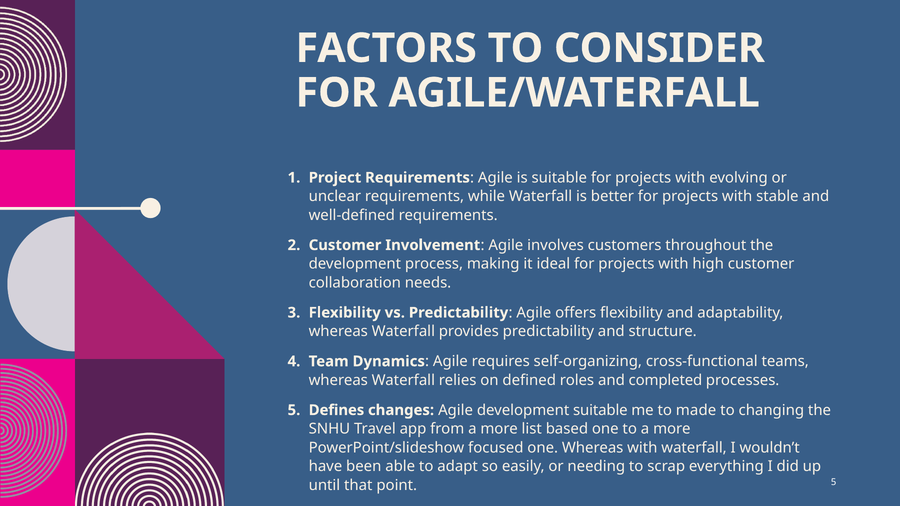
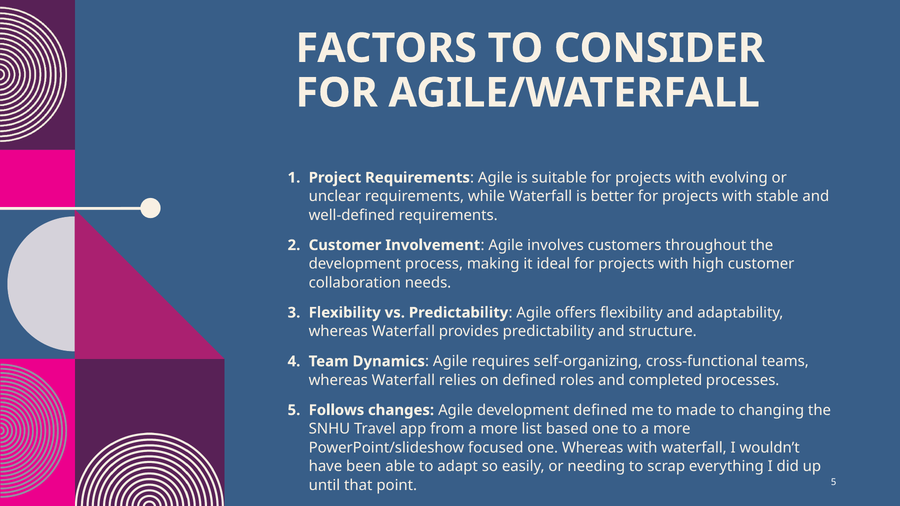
Defines: Defines -> Follows
development suitable: suitable -> defined
